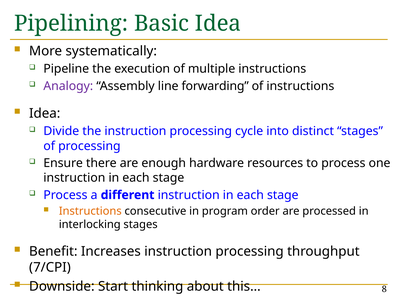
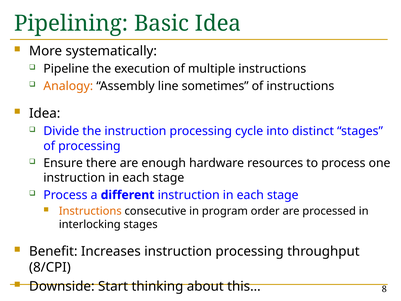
Analogy colour: purple -> orange
forwarding: forwarding -> sometimes
7/CPI: 7/CPI -> 8/CPI
